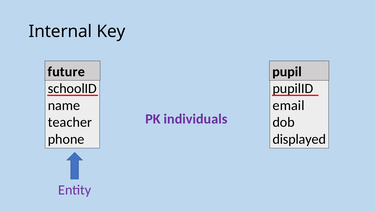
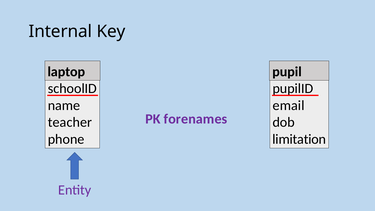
future: future -> laptop
individuals: individuals -> forenames
displayed: displayed -> limitation
